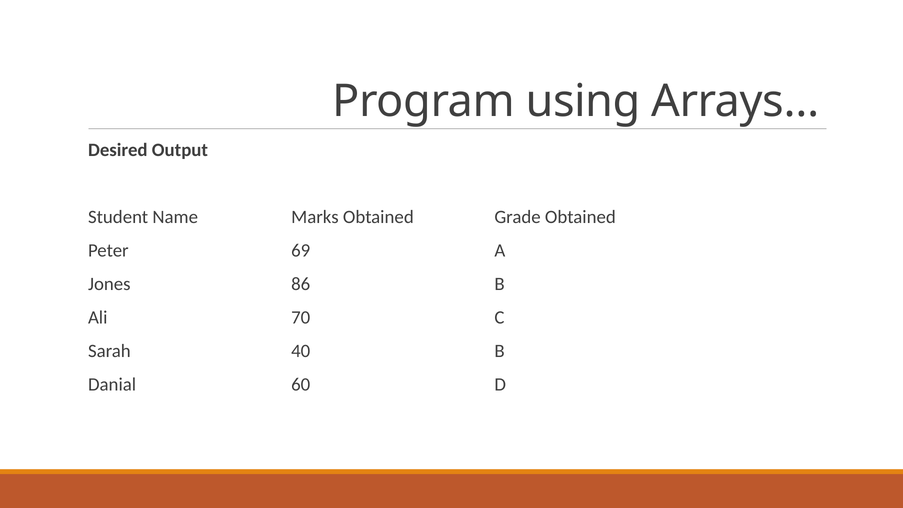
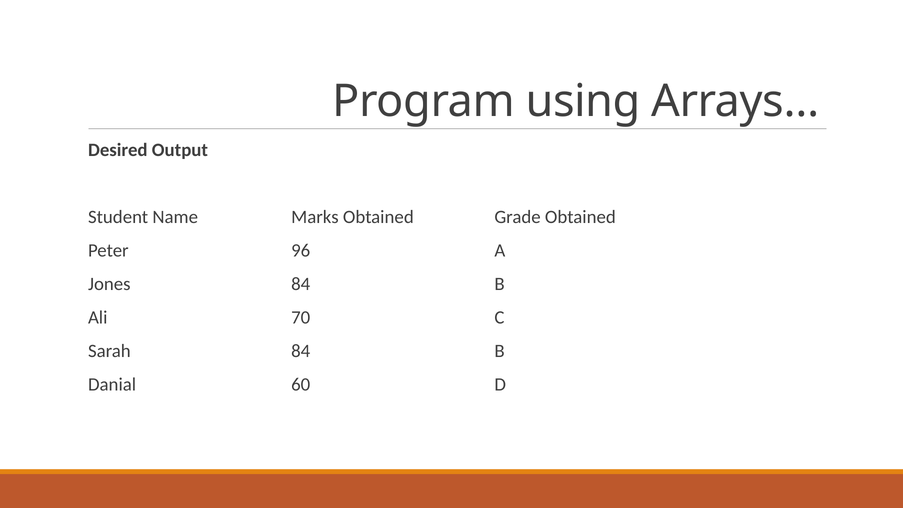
69: 69 -> 96
Jones 86: 86 -> 84
Sarah 40: 40 -> 84
